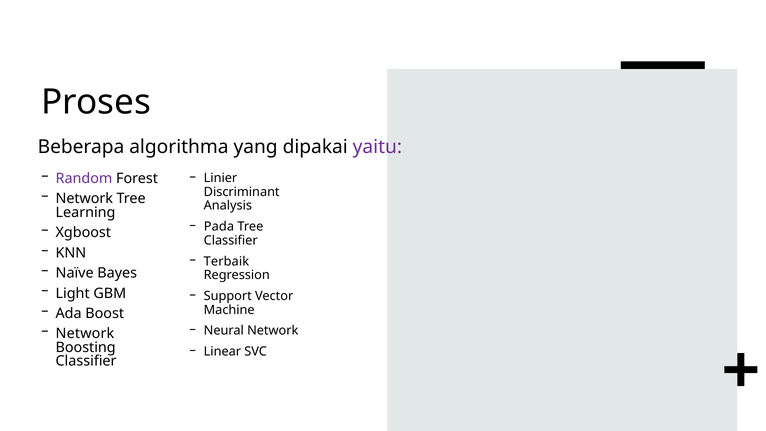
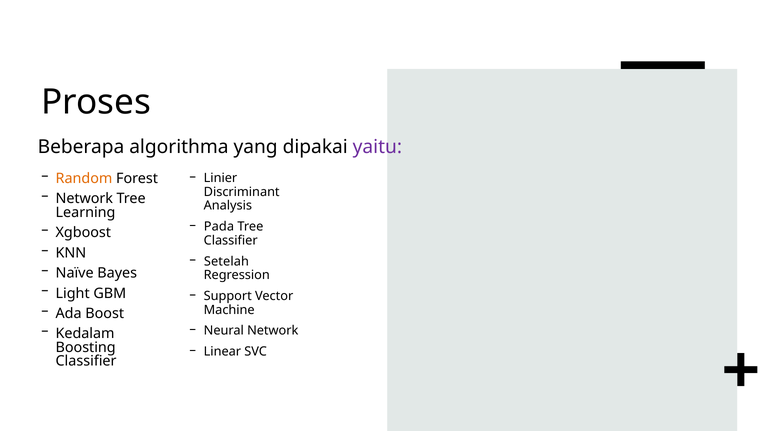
Random colour: purple -> orange
Terbaik: Terbaik -> Setelah
Network at (85, 334): Network -> Kedalam
